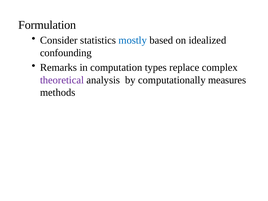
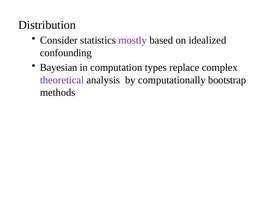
Formulation: Formulation -> Distribution
mostly colour: blue -> purple
Remarks: Remarks -> Bayesian
measures: measures -> bootstrap
